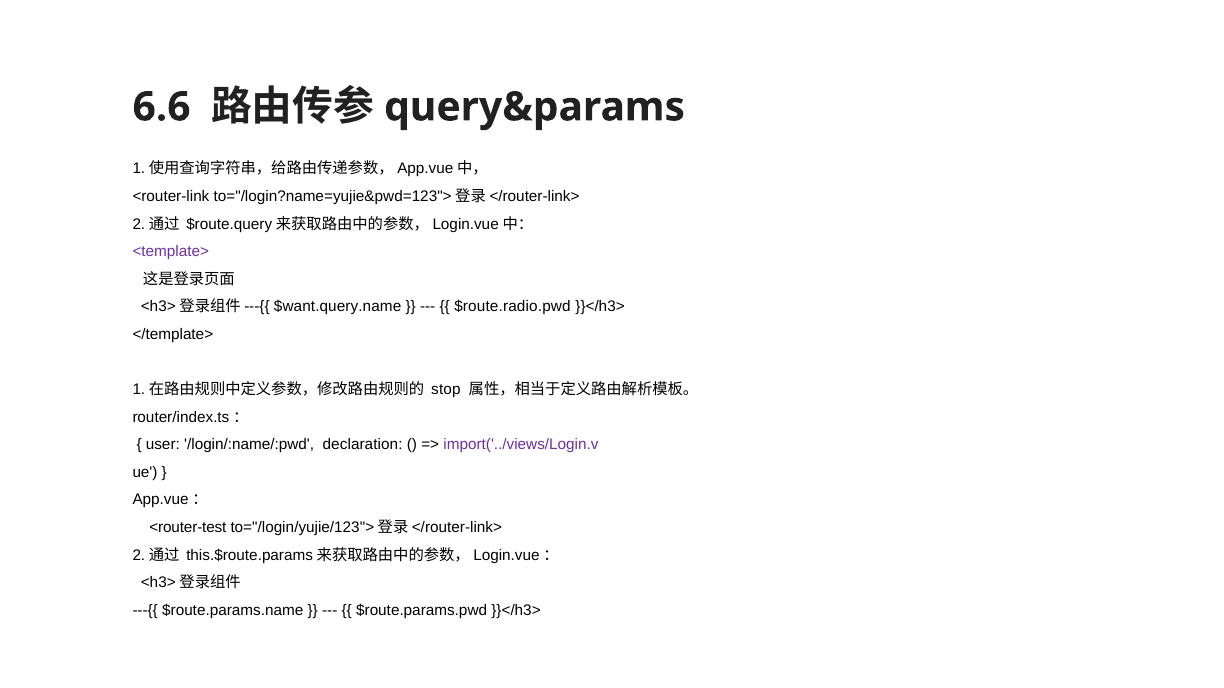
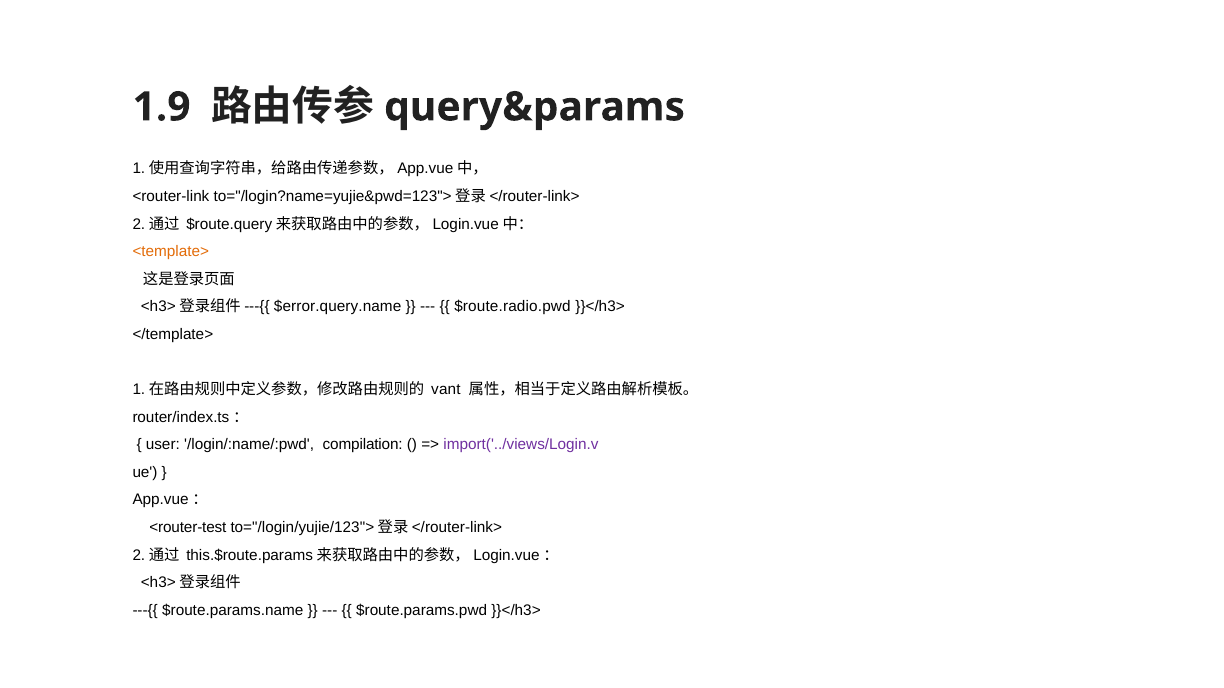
6.6: 6.6 -> 1.9
<template> colour: purple -> orange
$want.query.name: $want.query.name -> $error.query.name
stop: stop -> vant
declaration: declaration -> compilation
